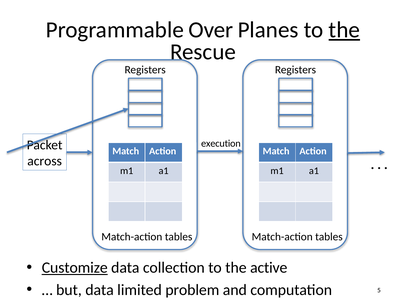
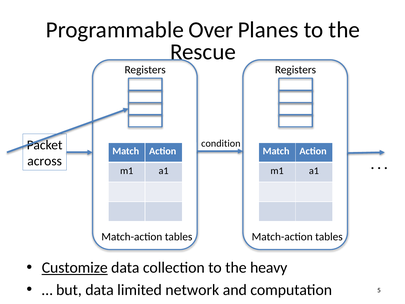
the at (344, 30) underline: present -> none
execution: execution -> condition
active: active -> heavy
problem: problem -> network
